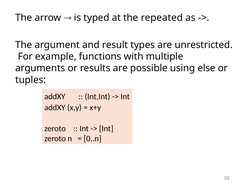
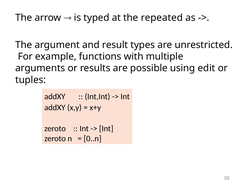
else: else -> edit
